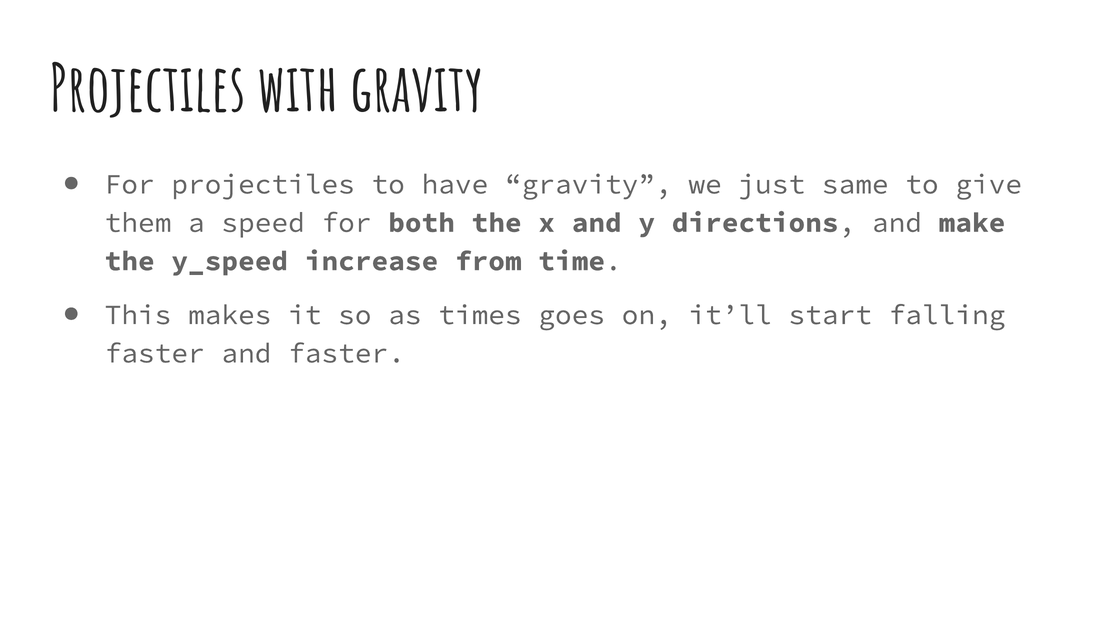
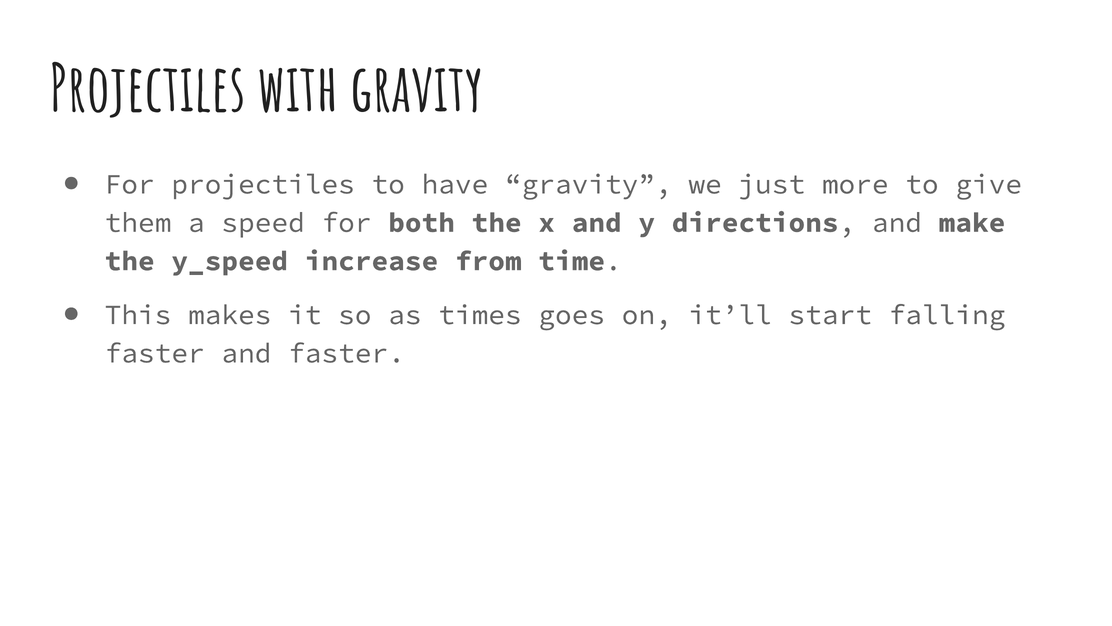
same: same -> more
